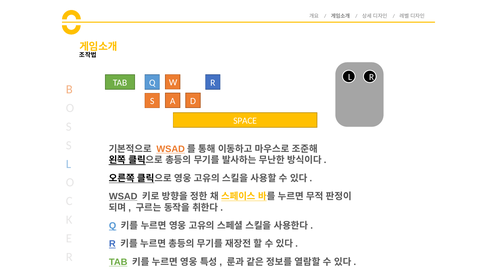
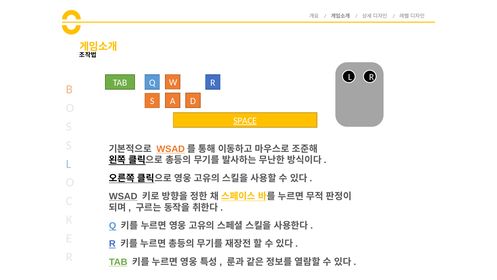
SPACE underline: none -> present
